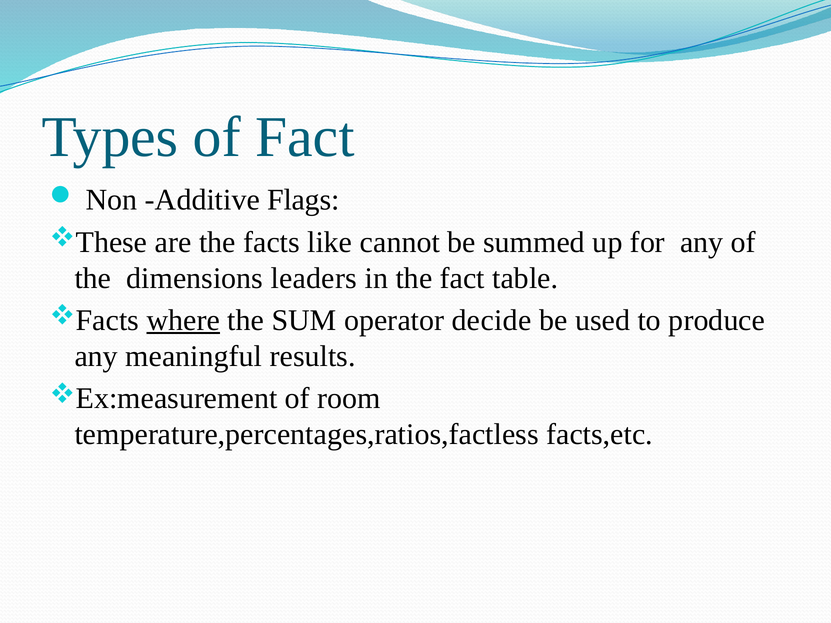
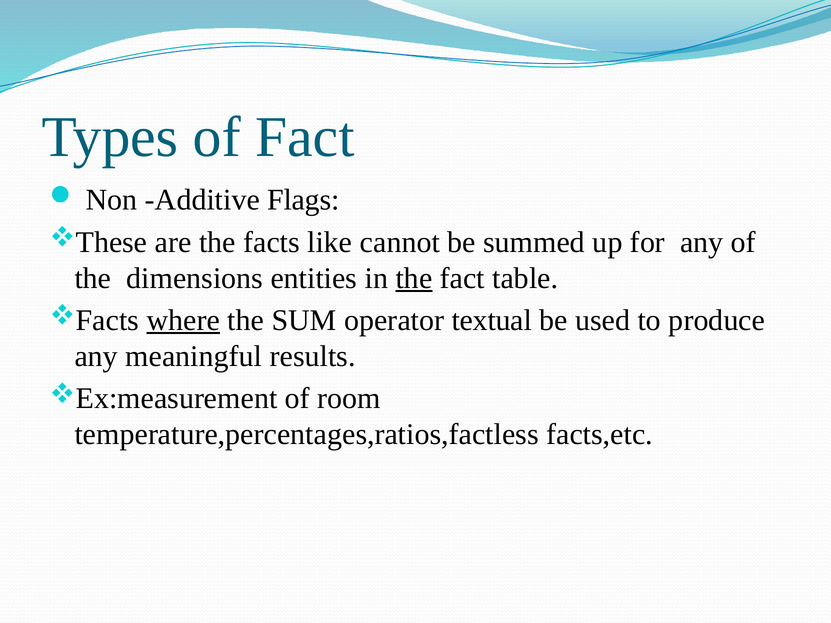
leaders: leaders -> entities
the at (414, 278) underline: none -> present
decide: decide -> textual
